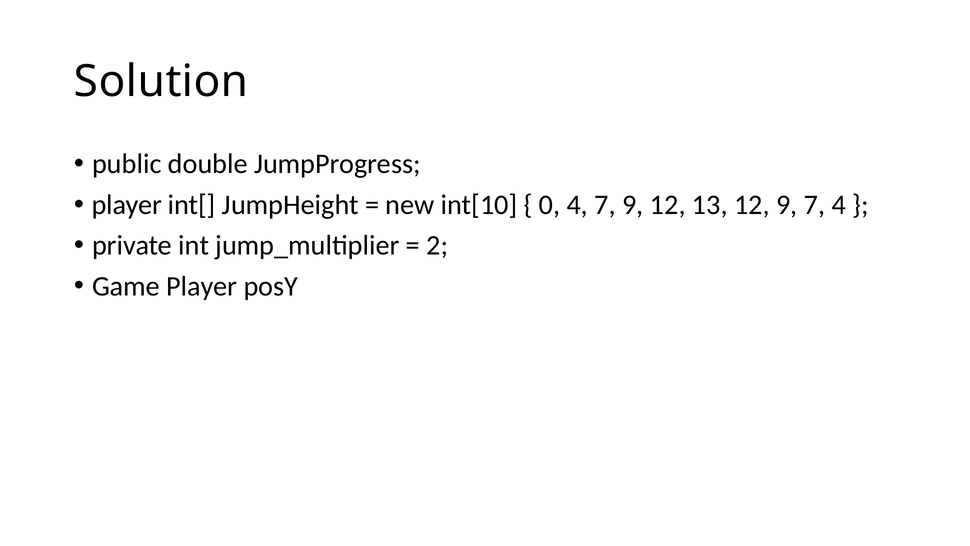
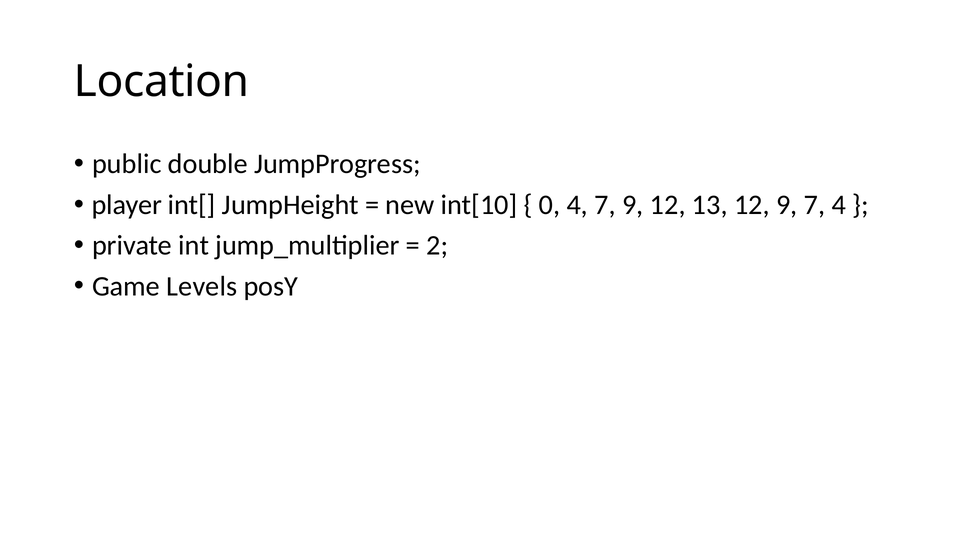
Solution: Solution -> Location
Game Player: Player -> Levels
